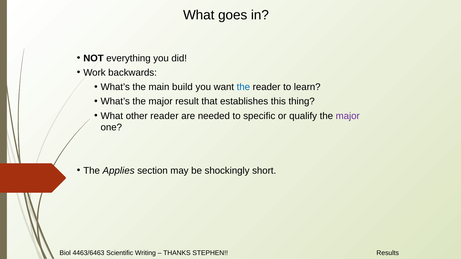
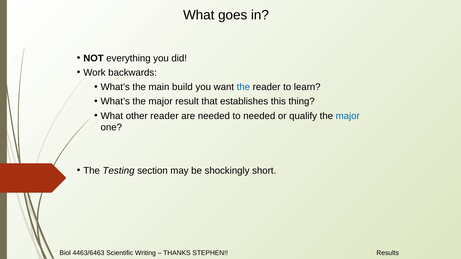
to specific: specific -> needed
major at (348, 116) colour: purple -> blue
Applies: Applies -> Testing
